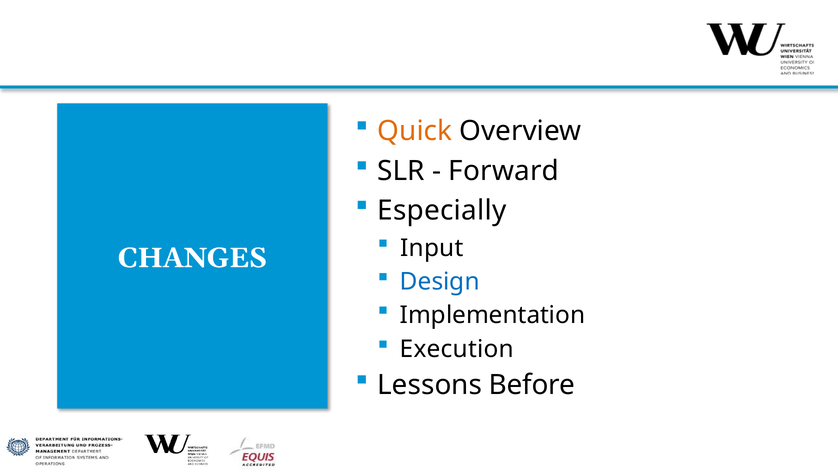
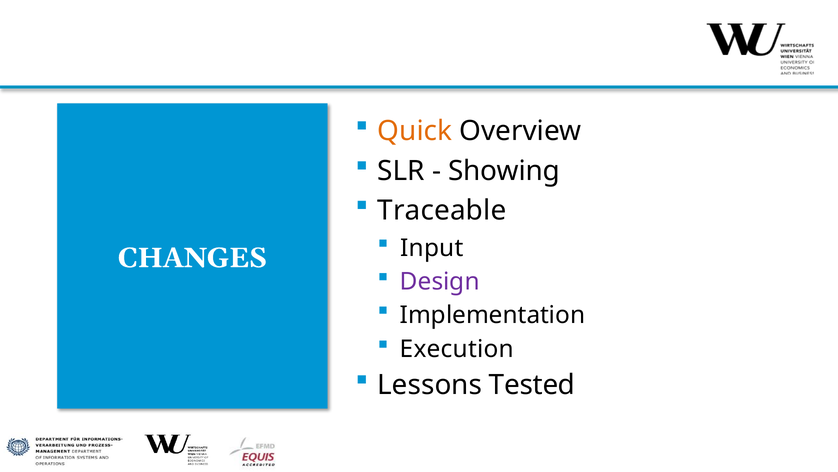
Forward: Forward -> Showing
Especially: Especially -> Traceable
Design colour: blue -> purple
Before: Before -> Tested
